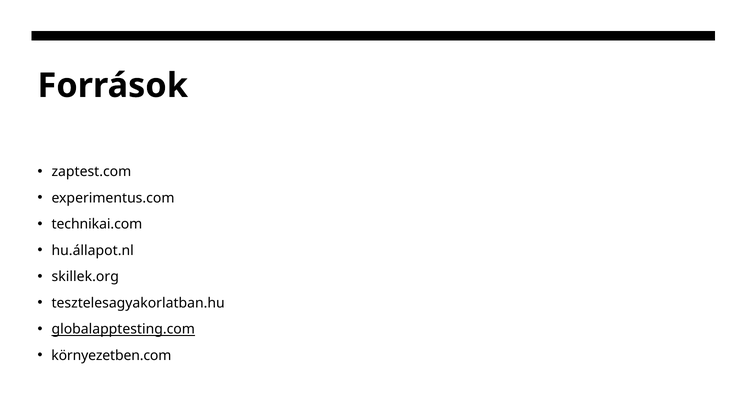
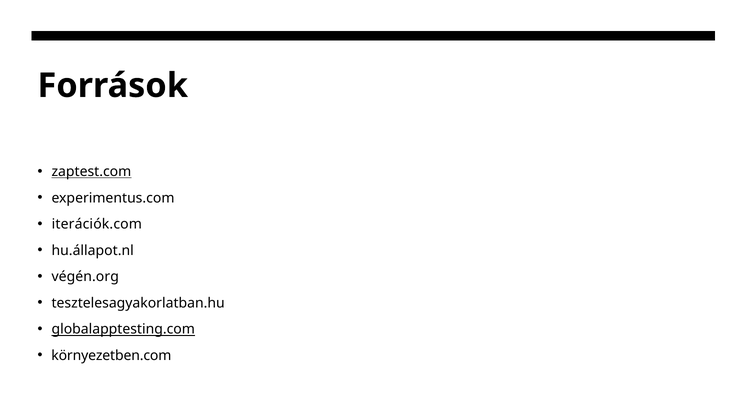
zaptest.com underline: none -> present
technikai.com: technikai.com -> iterációk.com
skillek.org: skillek.org -> végén.org
